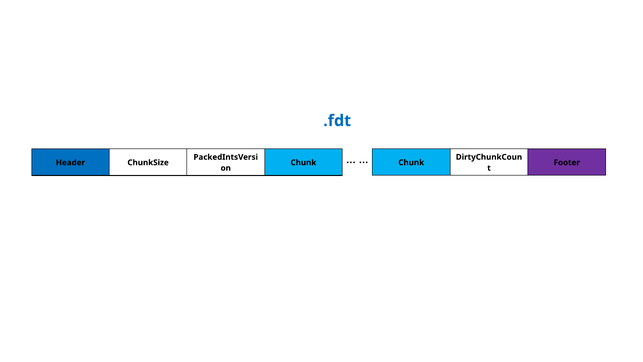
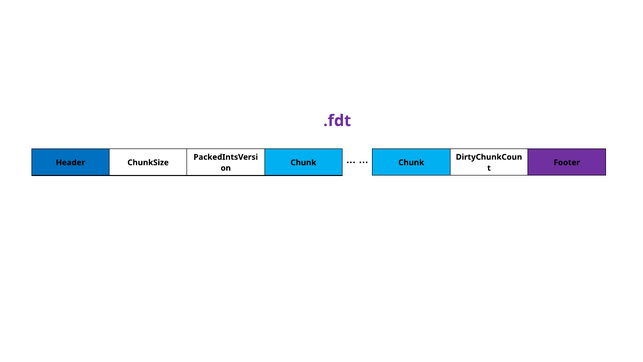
.fdt colour: blue -> purple
